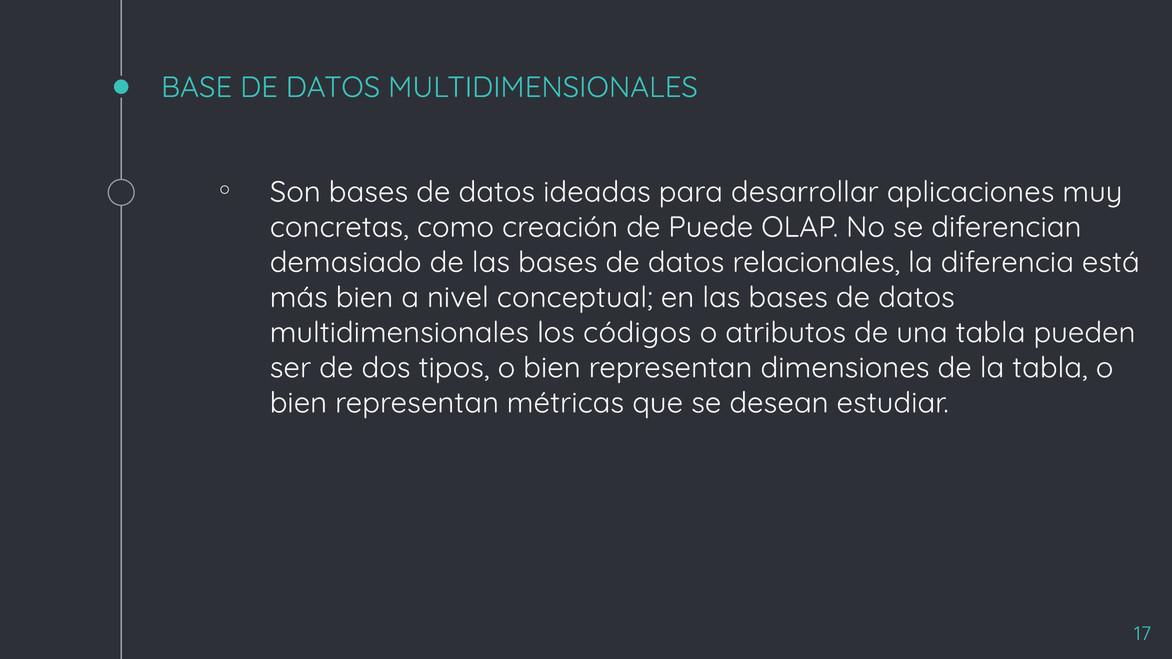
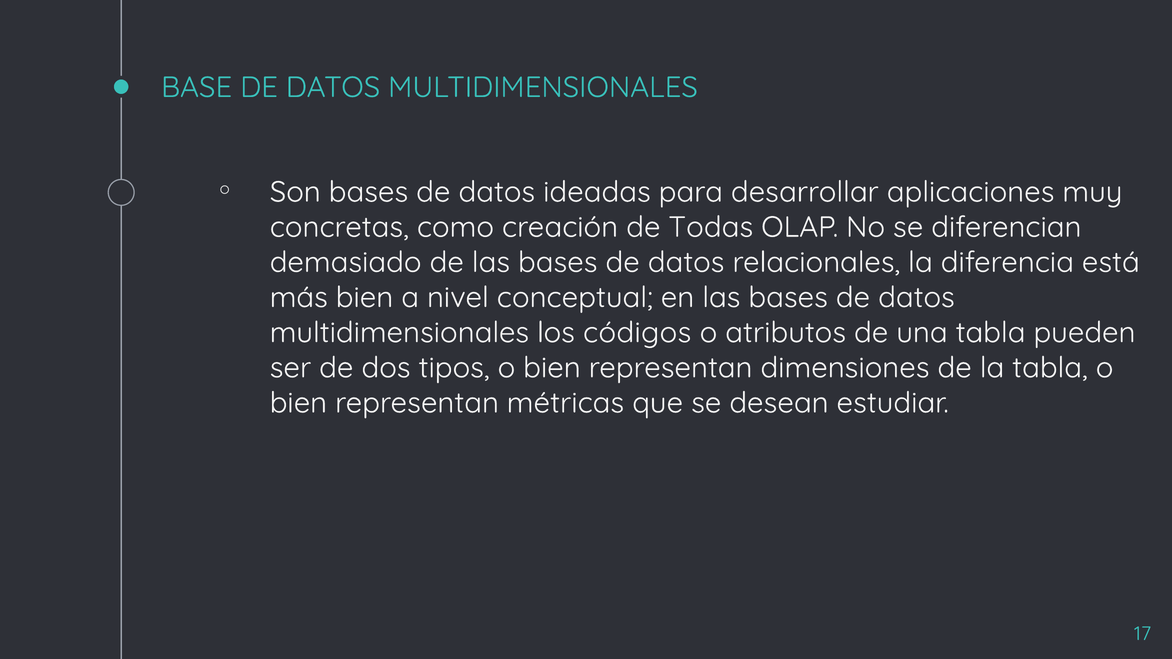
Puede: Puede -> Todas
